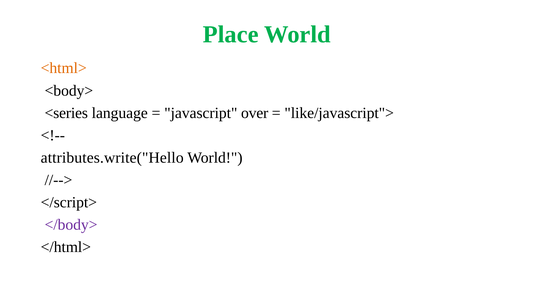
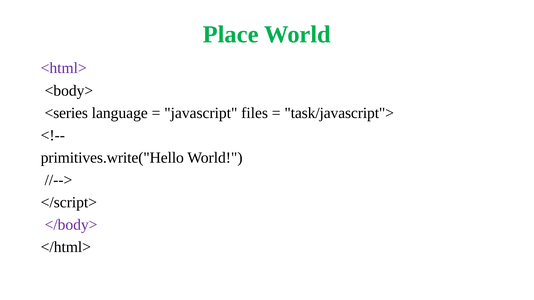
<html> colour: orange -> purple
over: over -> files
like/javascript">: like/javascript"> -> task/javascript">
attributes.write("Hello: attributes.write("Hello -> primitives.write("Hello
